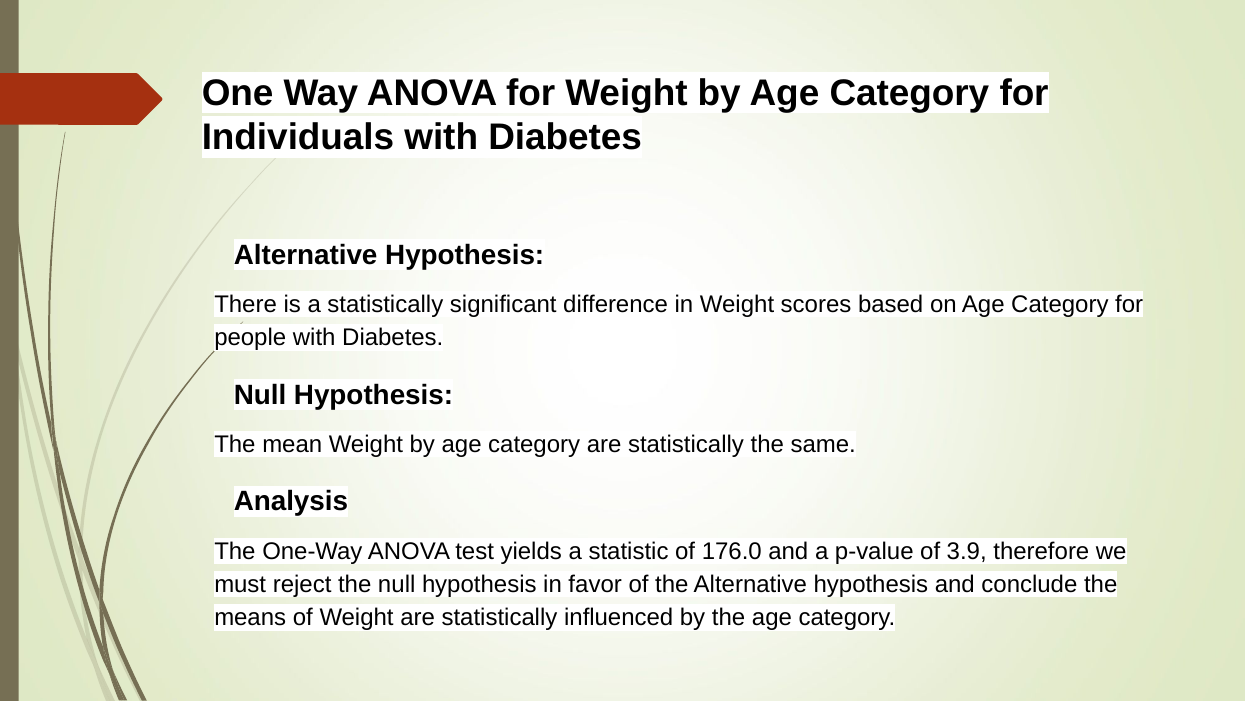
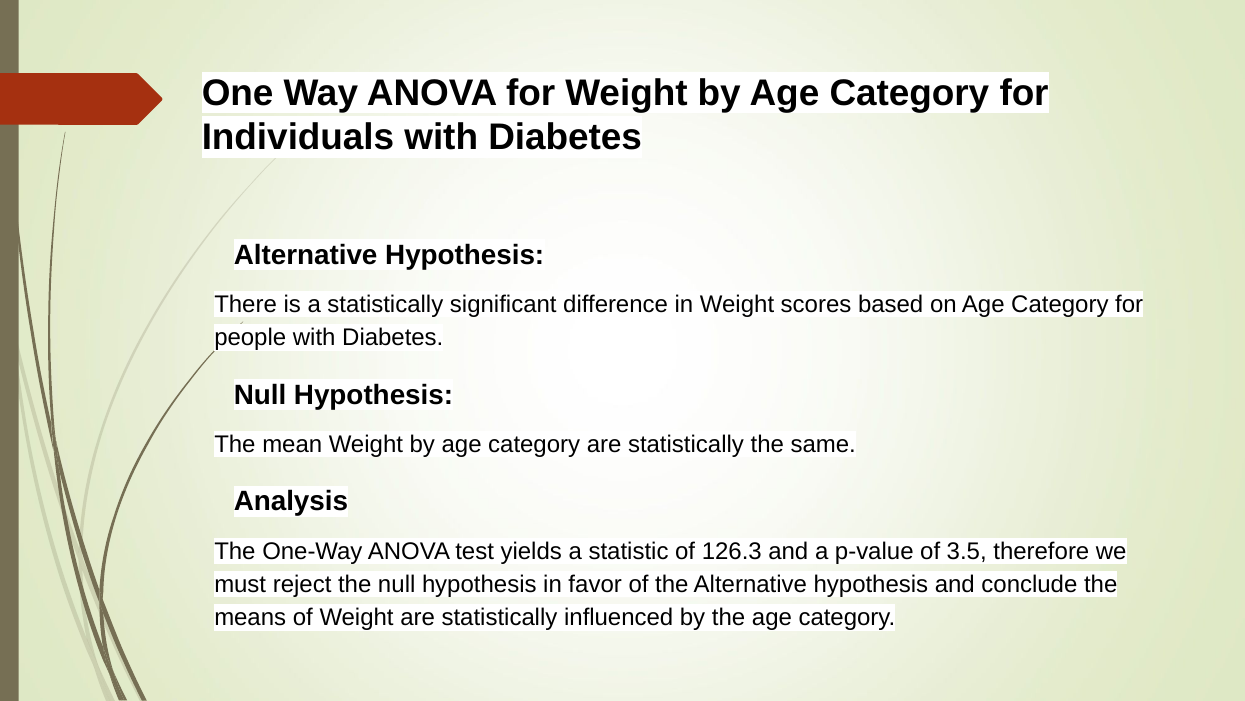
176.0: 176.0 -> 126.3
3.9: 3.9 -> 3.5
